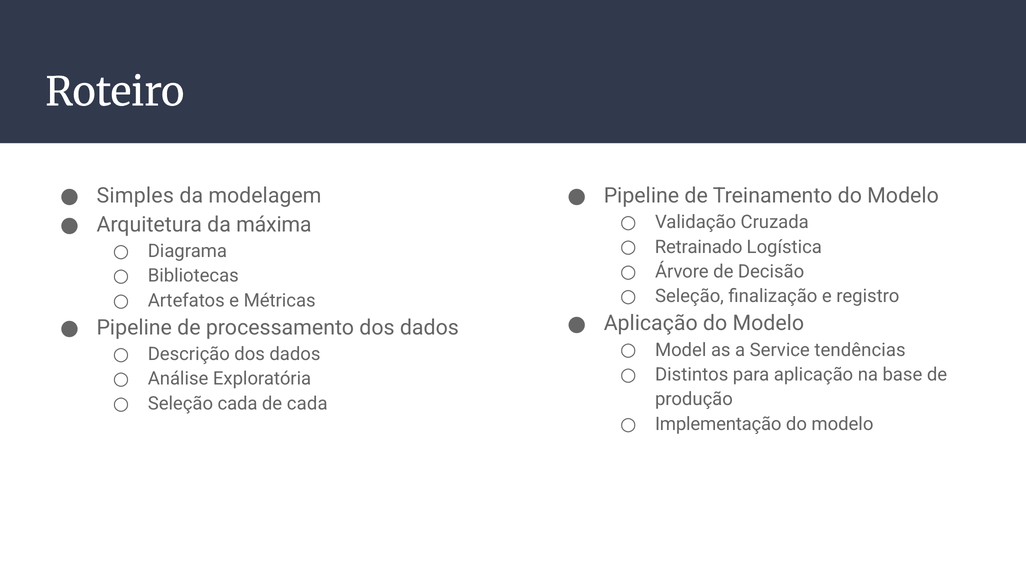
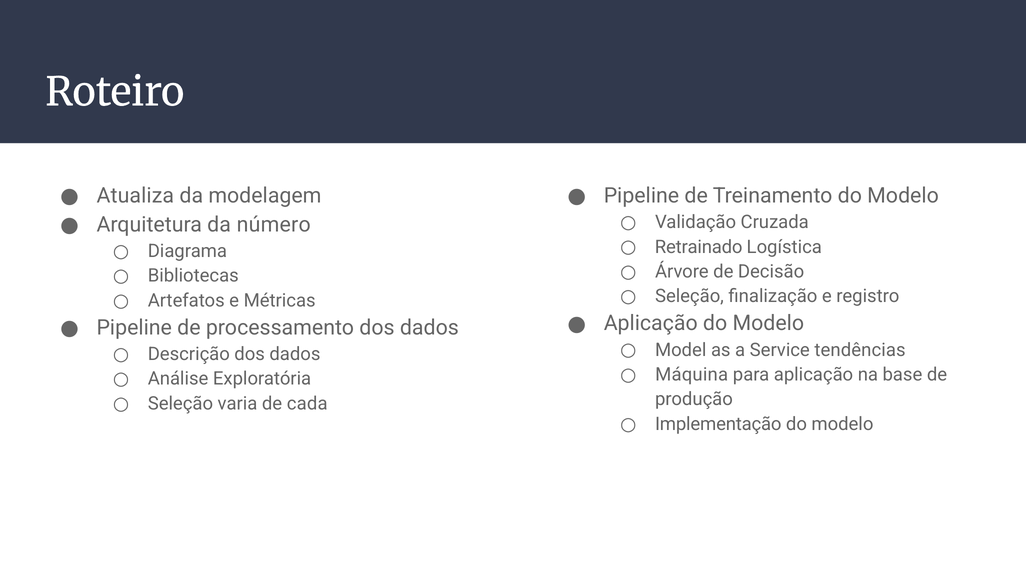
Simples: Simples -> Atualiza
máxima: máxima -> número
Distintos: Distintos -> Máquina
Seleção cada: cada -> varia
